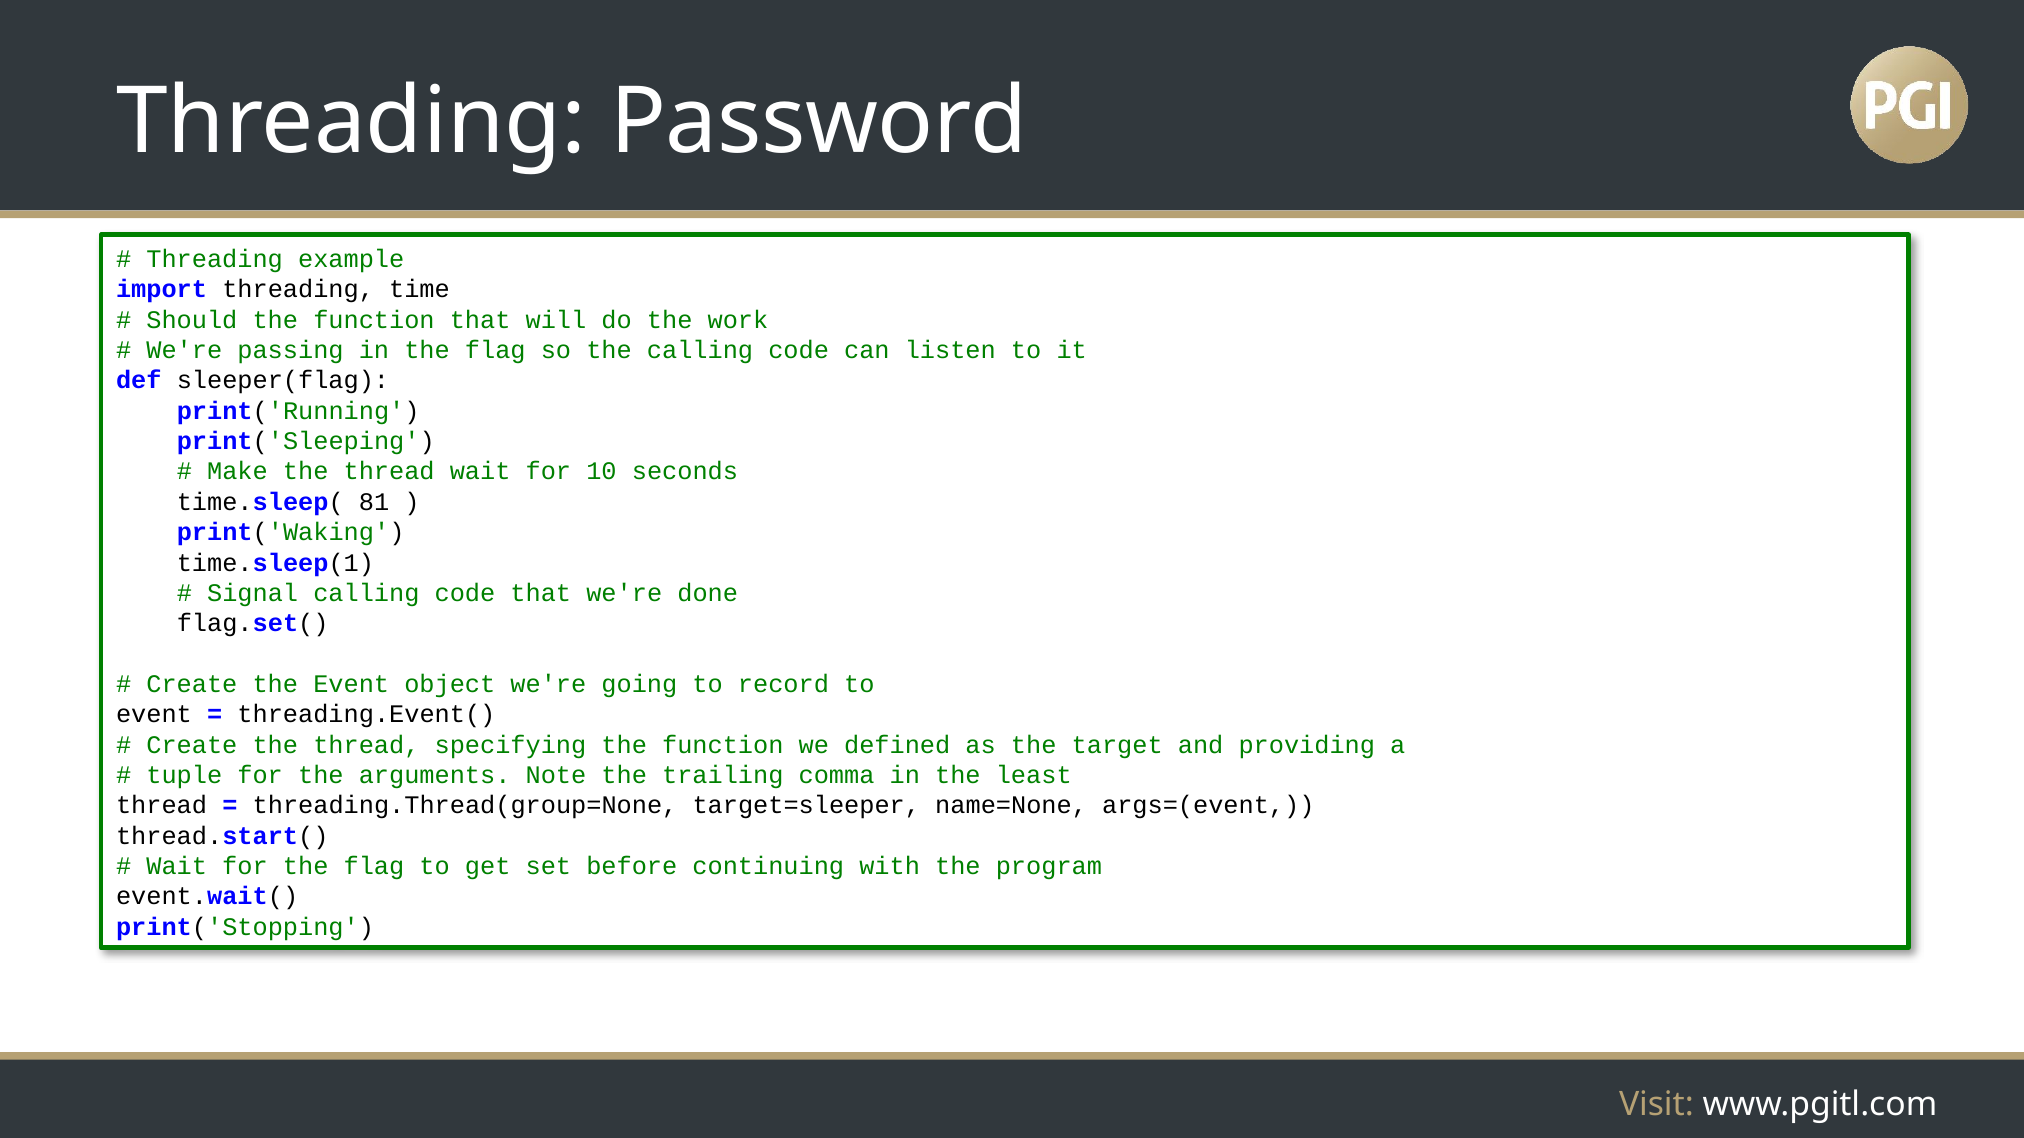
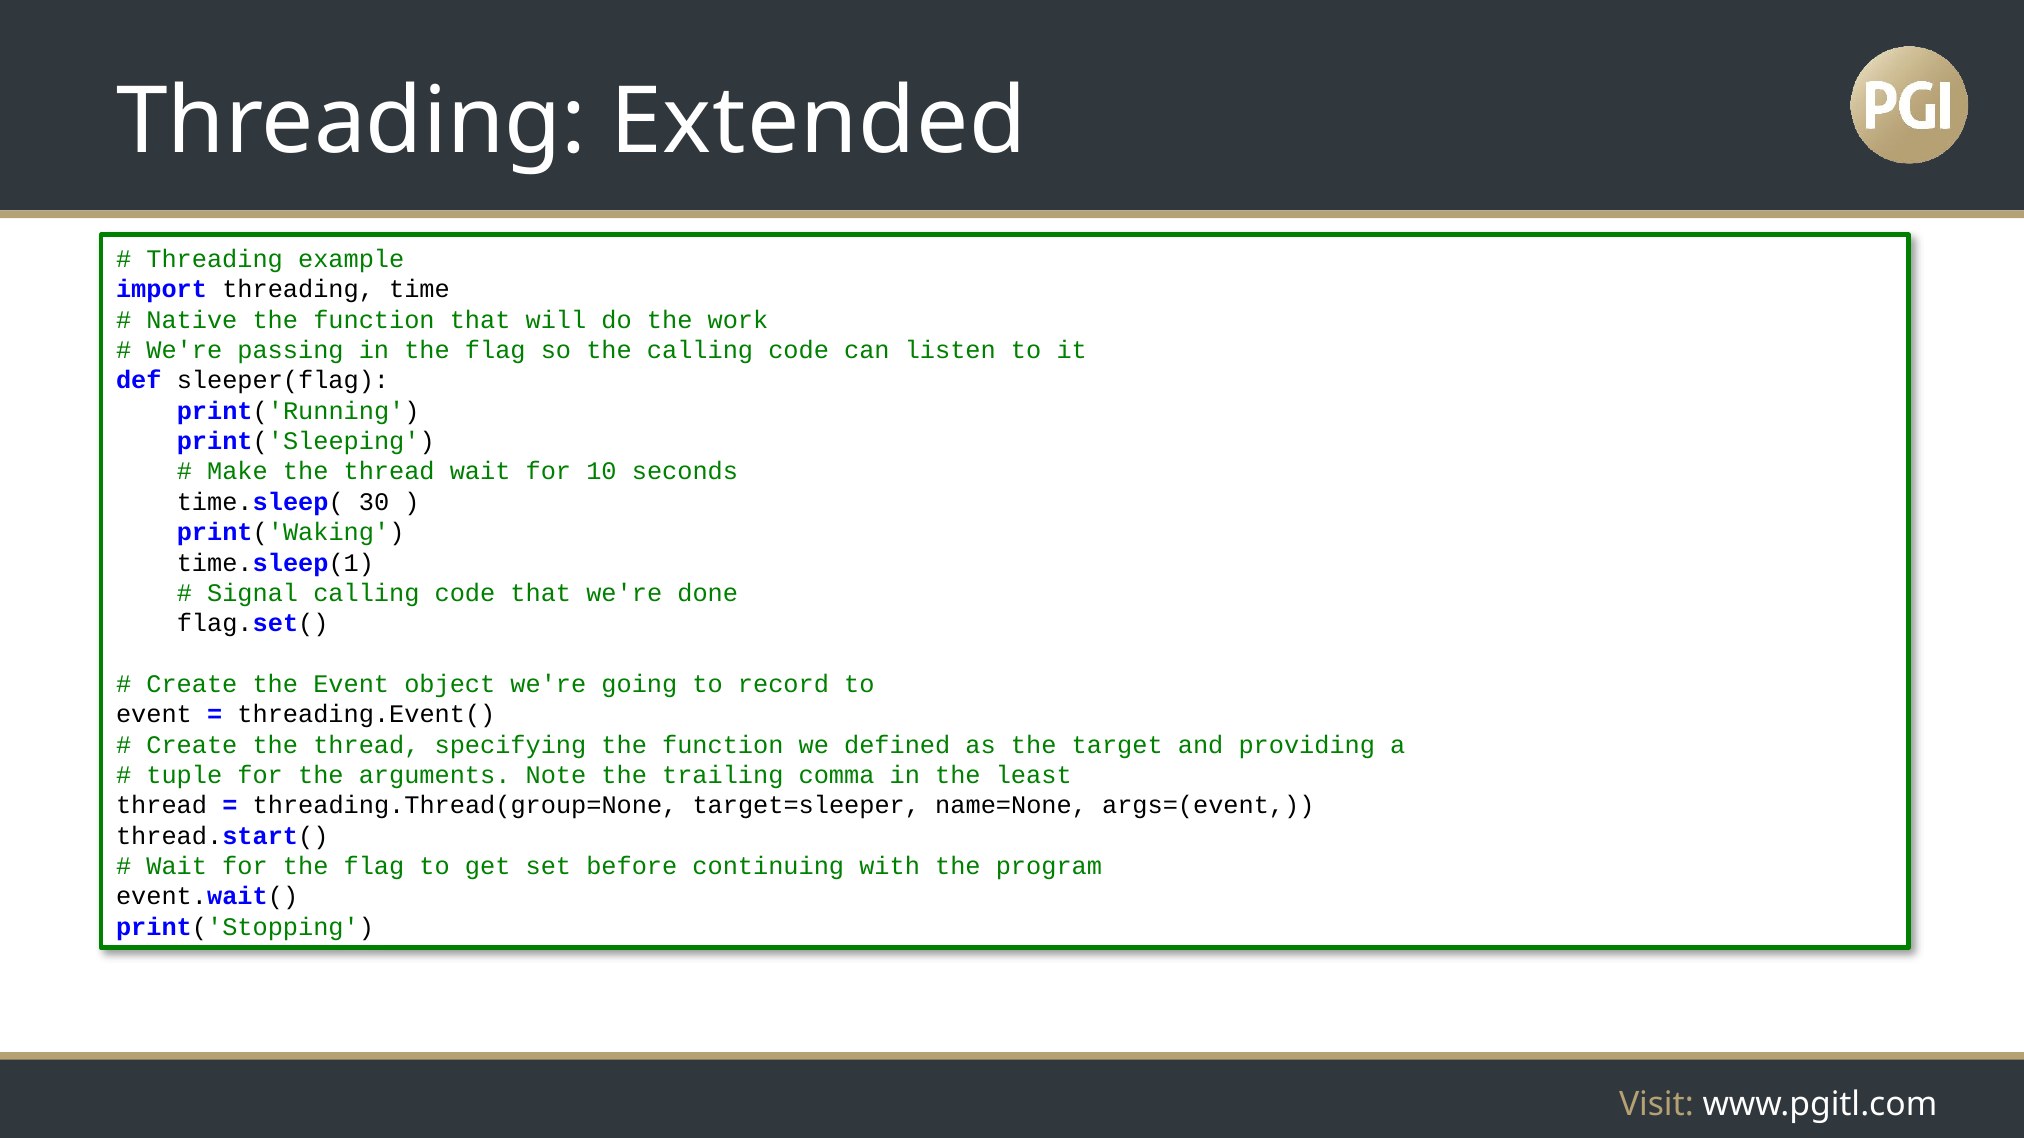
Password: Password -> Extended
Should: Should -> Native
81: 81 -> 30
